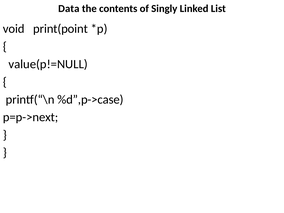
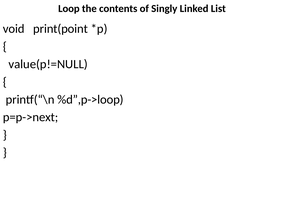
Data: Data -> Loop
%d”,p->case: %d”,p->case -> %d”,p->loop
